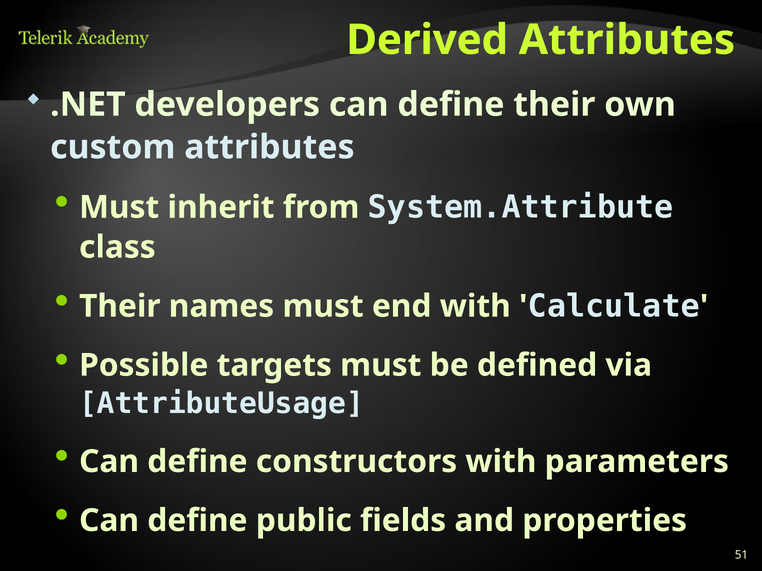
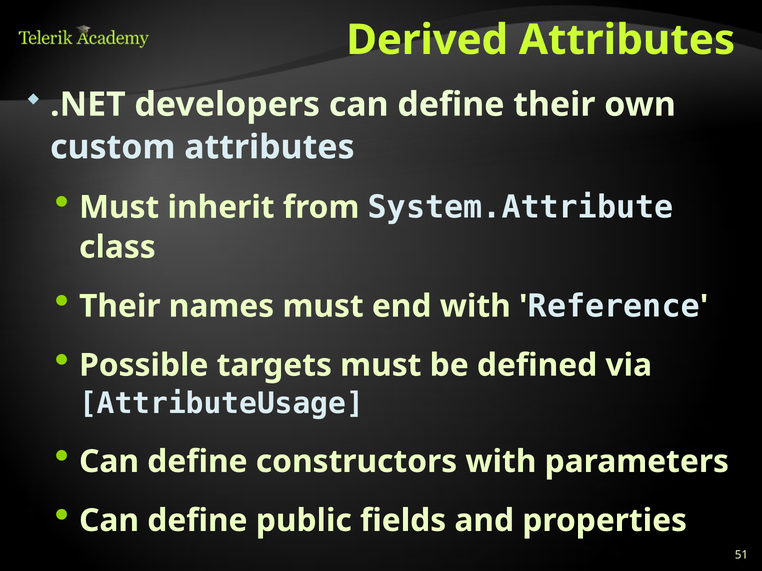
Calculate: Calculate -> Reference
